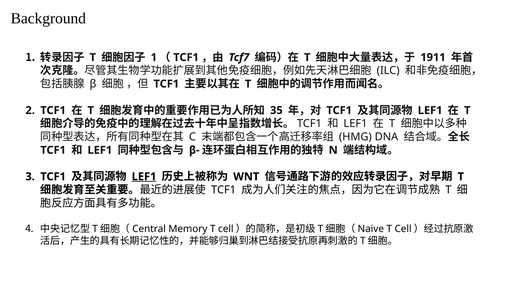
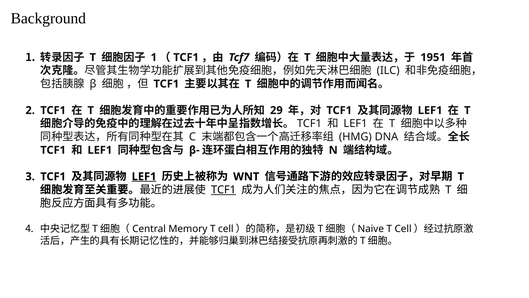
1911: 1911 -> 1951
35: 35 -> 29
TCF1 at (224, 190) underline: none -> present
